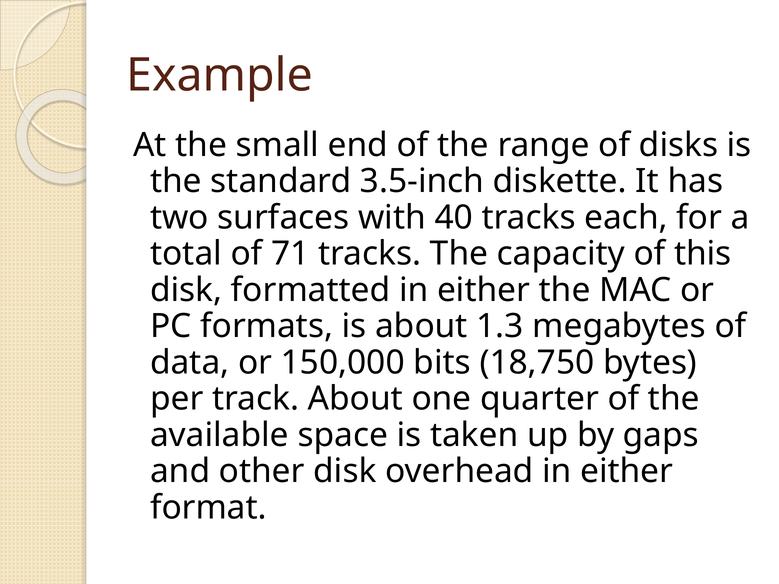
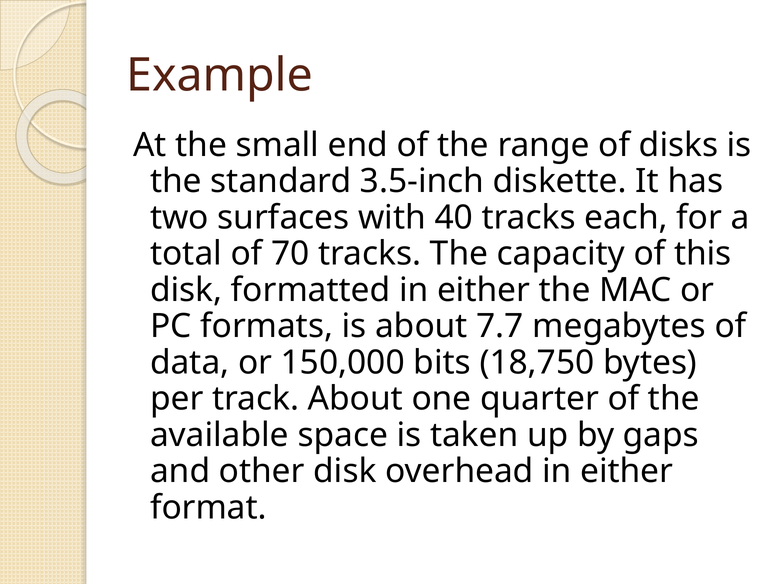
71: 71 -> 70
1.3: 1.3 -> 7.7
